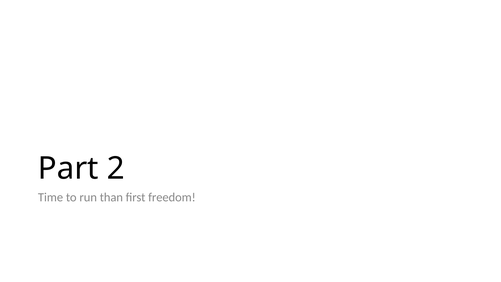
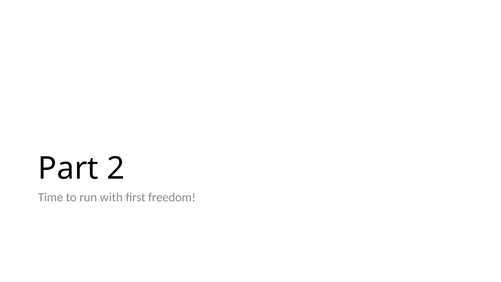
than: than -> with
